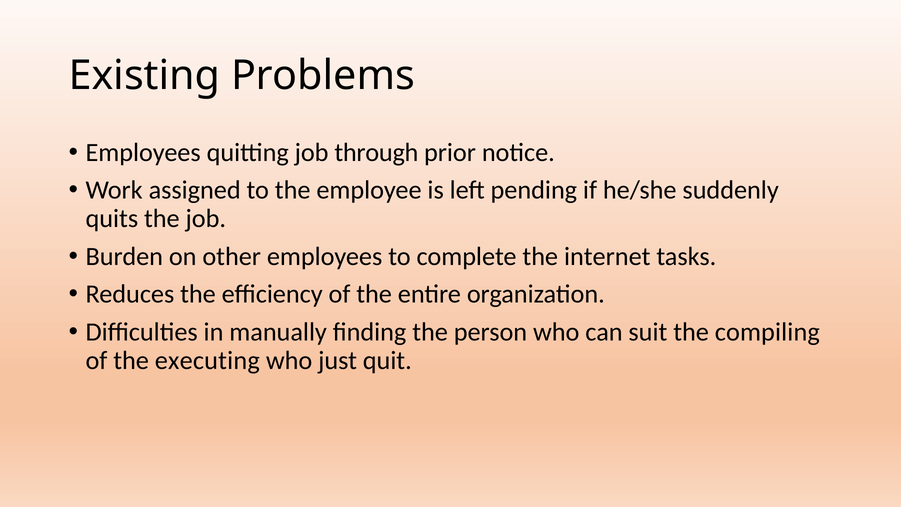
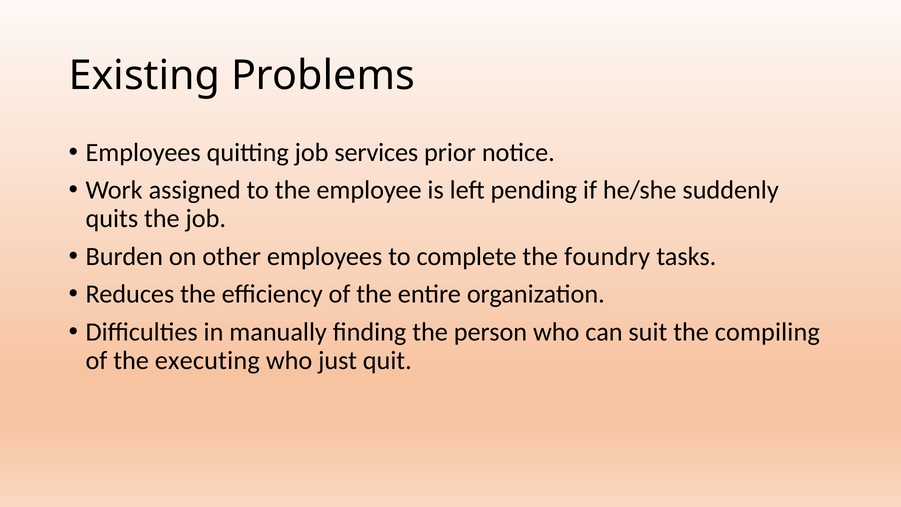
through: through -> services
internet: internet -> foundry
